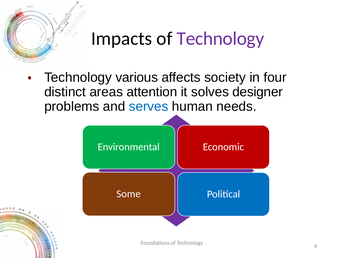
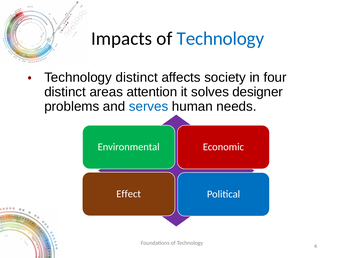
Technology at (220, 39) colour: purple -> blue
Technology various: various -> distinct
Some: Some -> Effect
